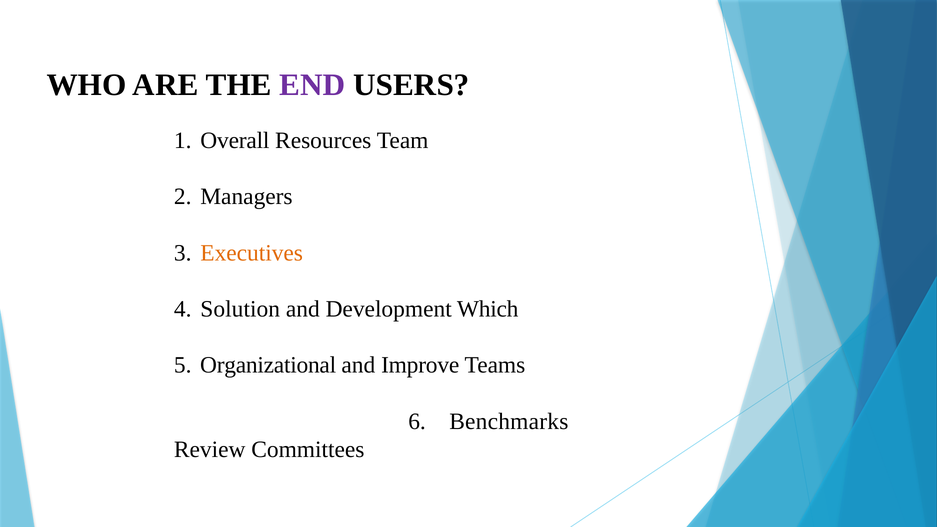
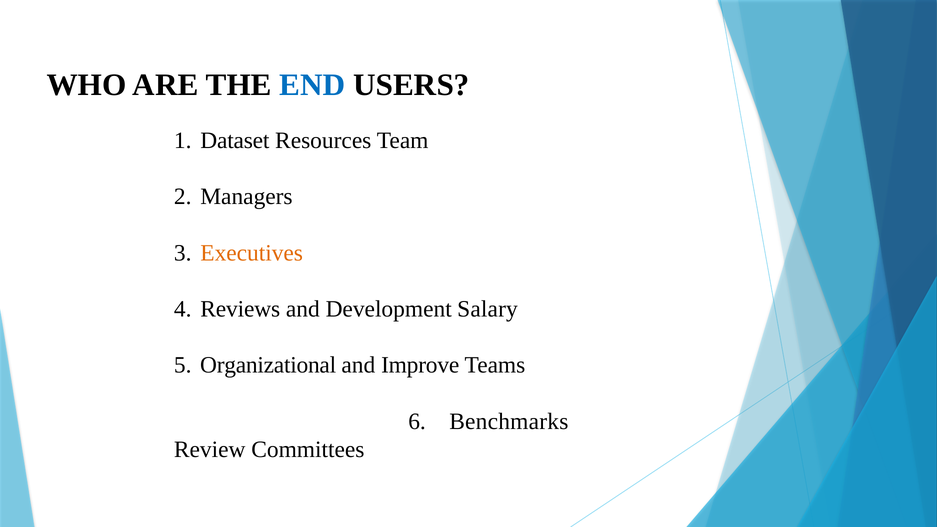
END colour: purple -> blue
Overall: Overall -> Dataset
Solution: Solution -> Reviews
Which: Which -> Salary
